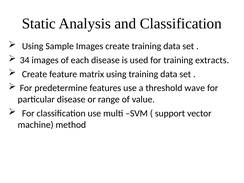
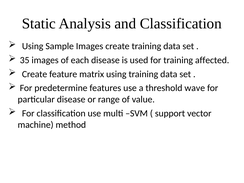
34: 34 -> 35
extracts: extracts -> affected
